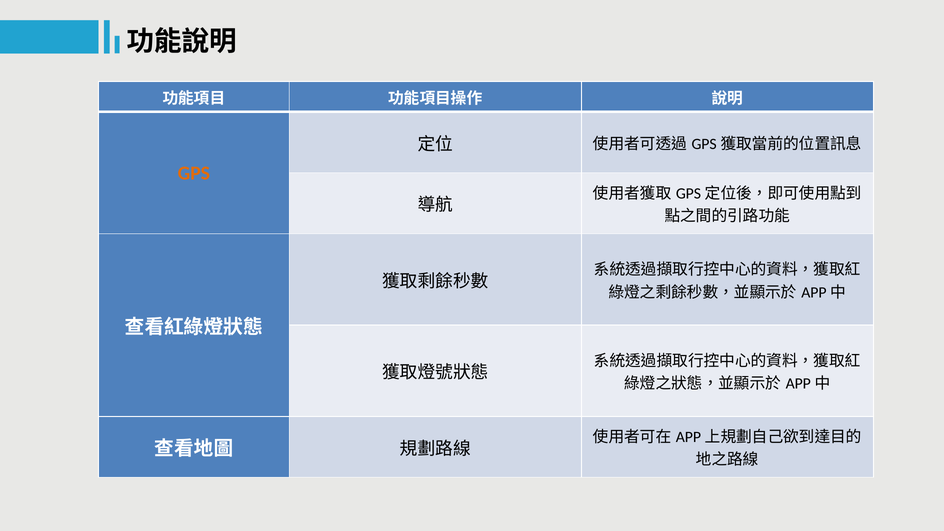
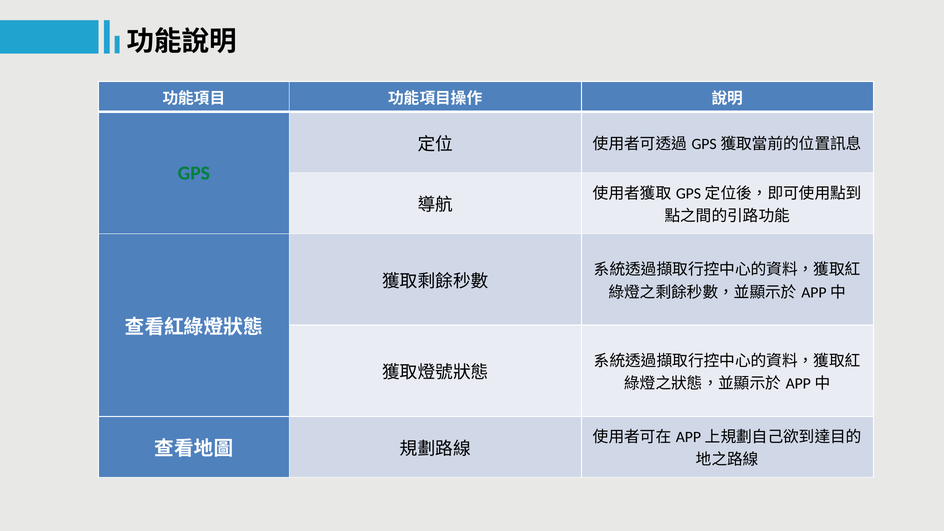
GPS colour: orange -> green
